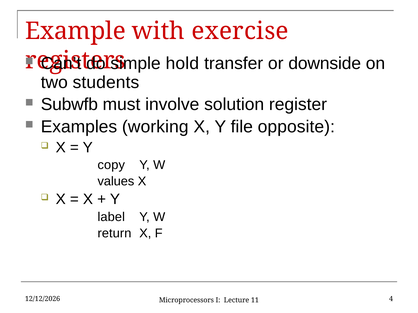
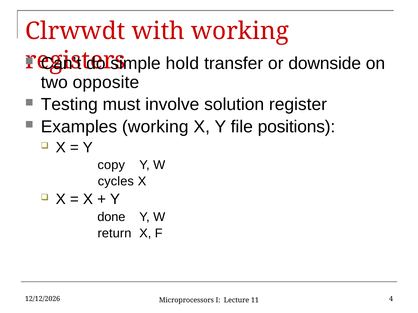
Example: Example -> Clrwwdt
with exercise: exercise -> working
students: students -> opposite
Subwfb: Subwfb -> Testing
opposite: opposite -> positions
values: values -> cycles
label: label -> done
